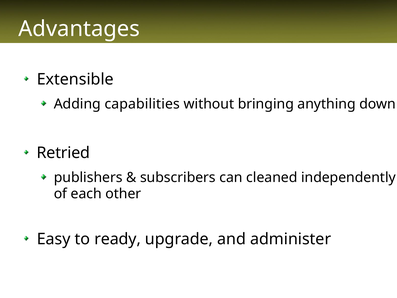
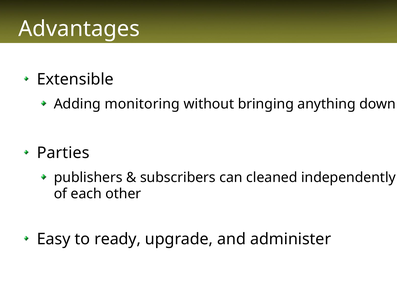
capabilities: capabilities -> monitoring
Retried: Retried -> Parties
